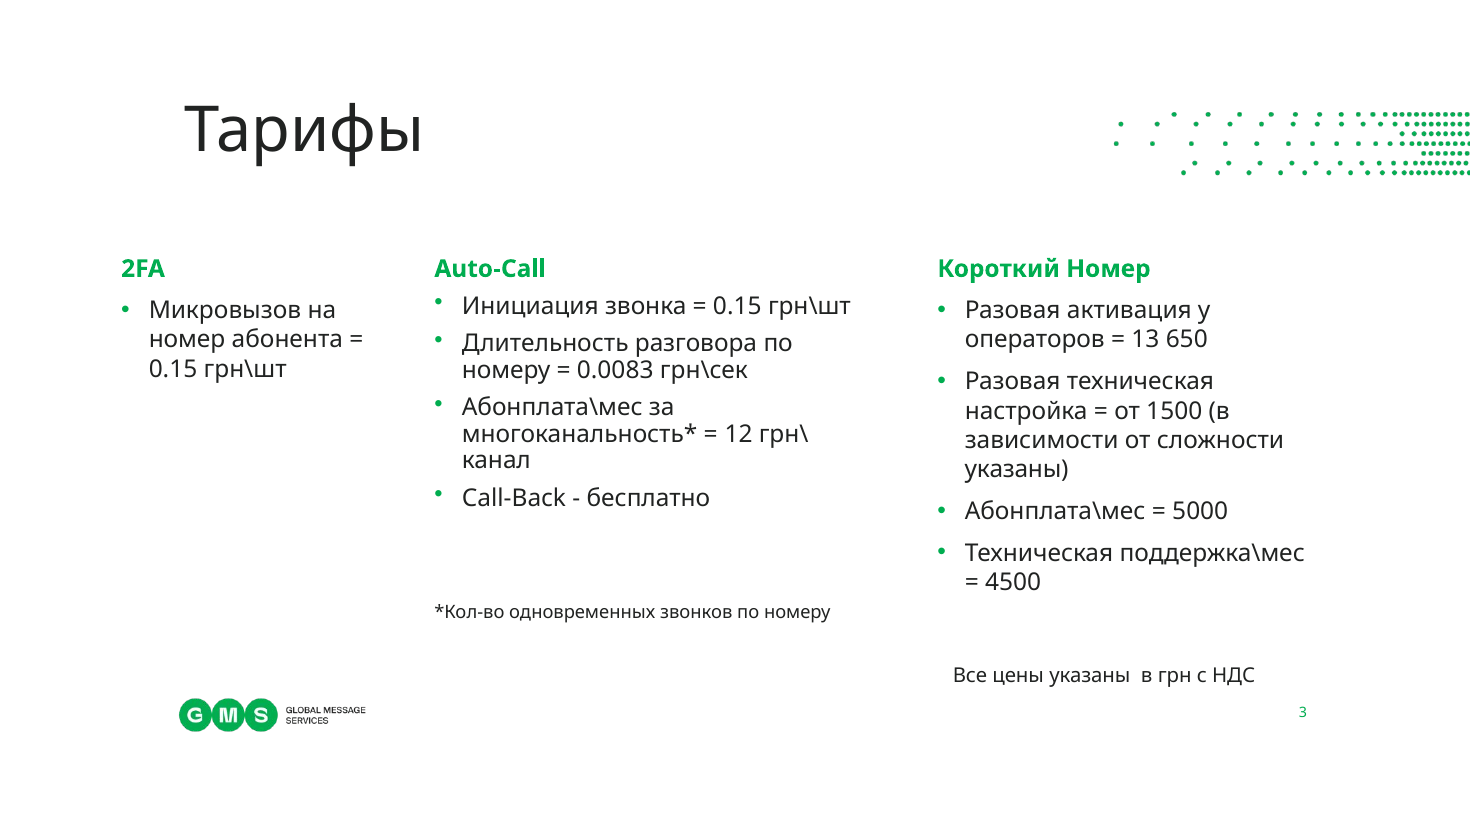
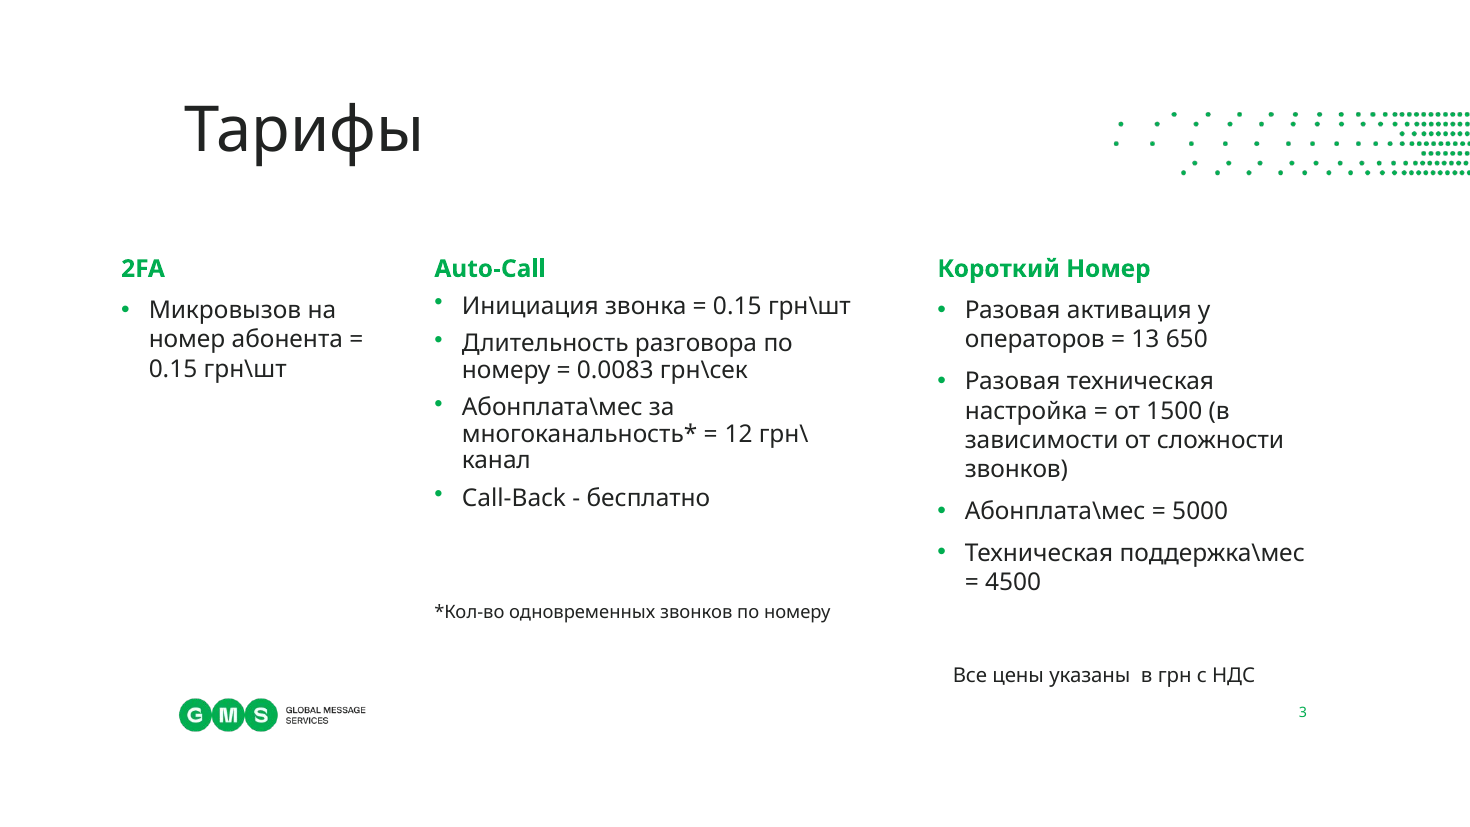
указаны at (1016, 470): указаны -> звонков
